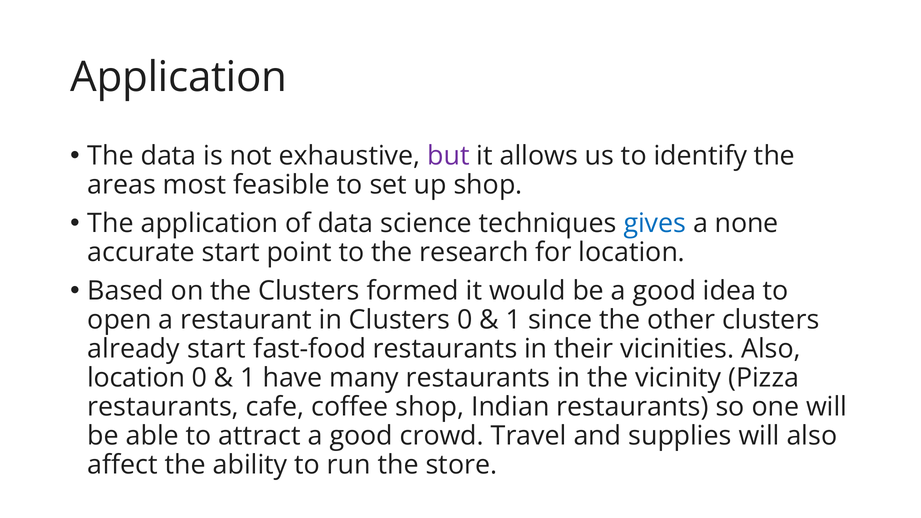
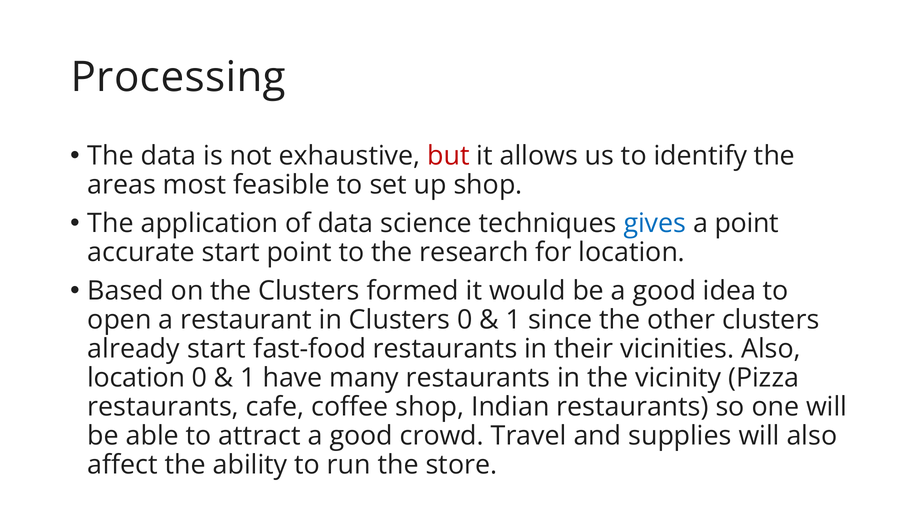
Application at (179, 77): Application -> Processing
but colour: purple -> red
a none: none -> point
